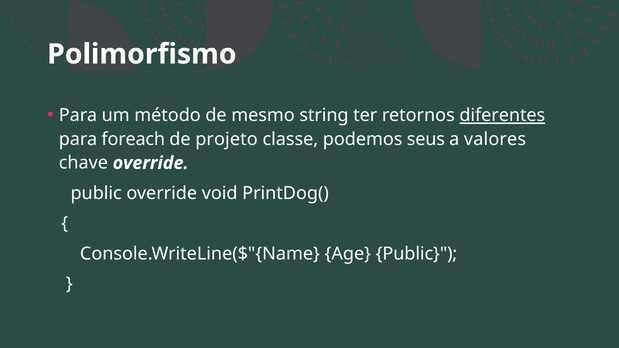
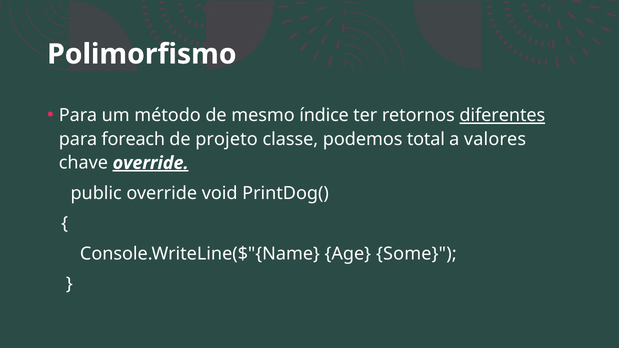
string: string -> índice
seus: seus -> total
override at (151, 163) underline: none -> present
Age Public: Public -> Some
